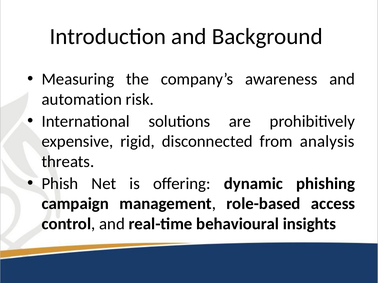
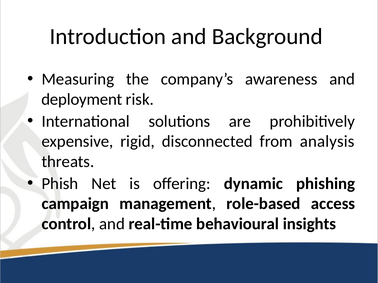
automation: automation -> deployment
